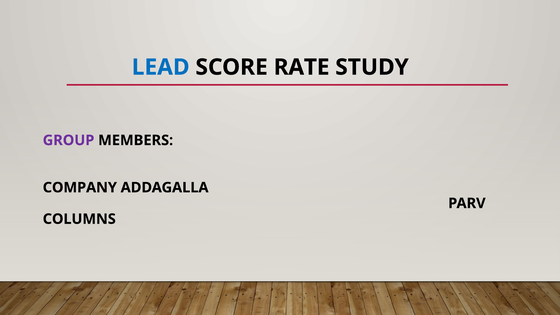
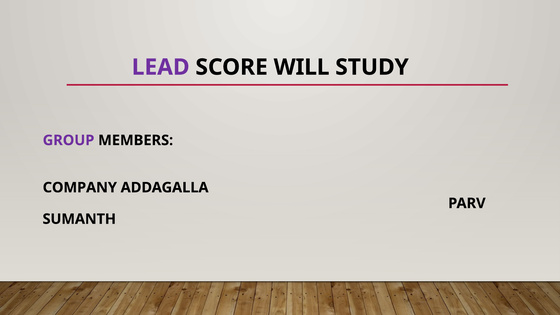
LEAD colour: blue -> purple
RATE: RATE -> WILL
COLUMNS: COLUMNS -> SUMANTH
